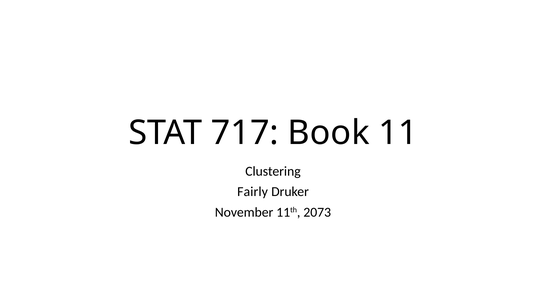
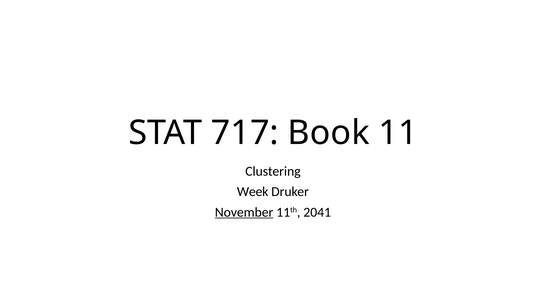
Fairly: Fairly -> Week
November underline: none -> present
2073: 2073 -> 2041
